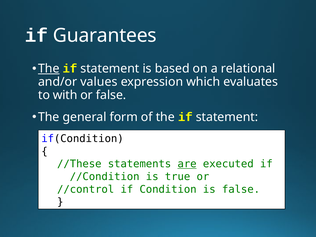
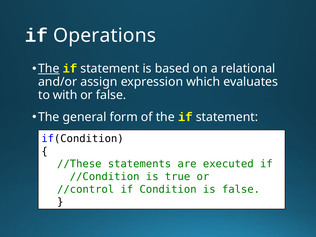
Guarantees: Guarantees -> Operations
values: values -> assign
are underline: present -> none
